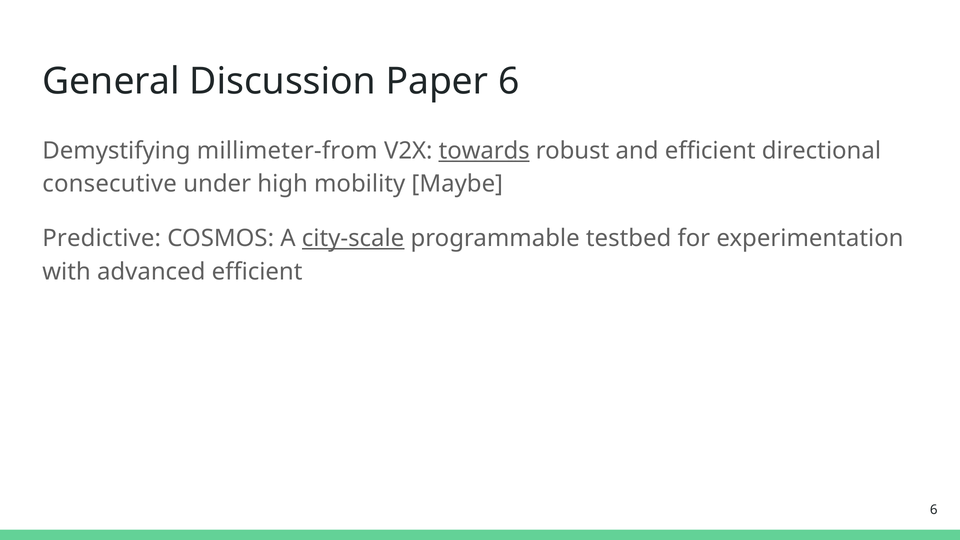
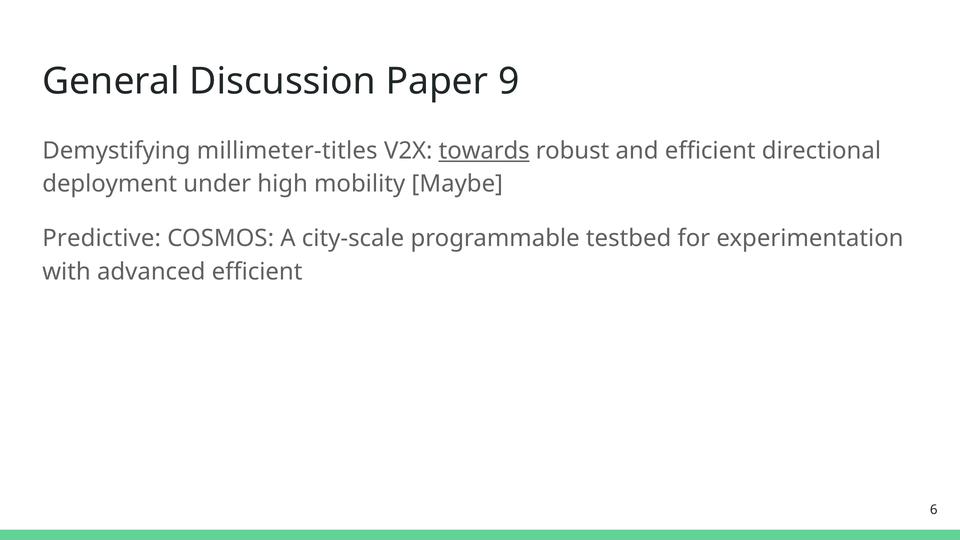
Paper 6: 6 -> 9
millimeter-from: millimeter-from -> millimeter-titles
consecutive: consecutive -> deployment
city-scale underline: present -> none
